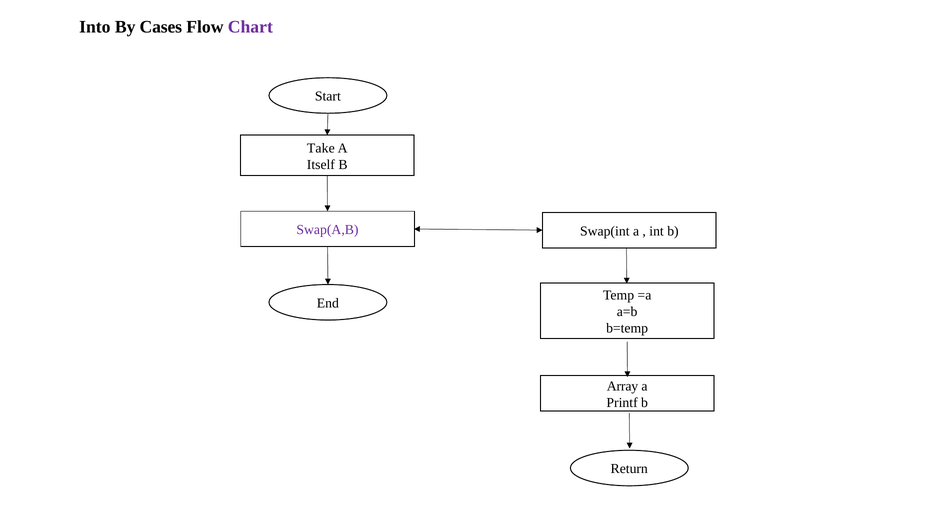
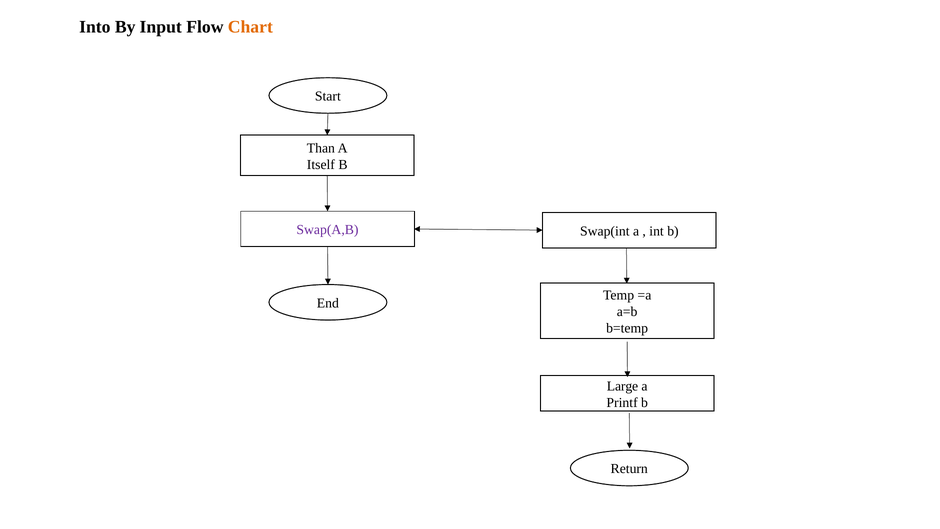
Cases: Cases -> Input
Chart colour: purple -> orange
Take: Take -> Than
Array: Array -> Large
